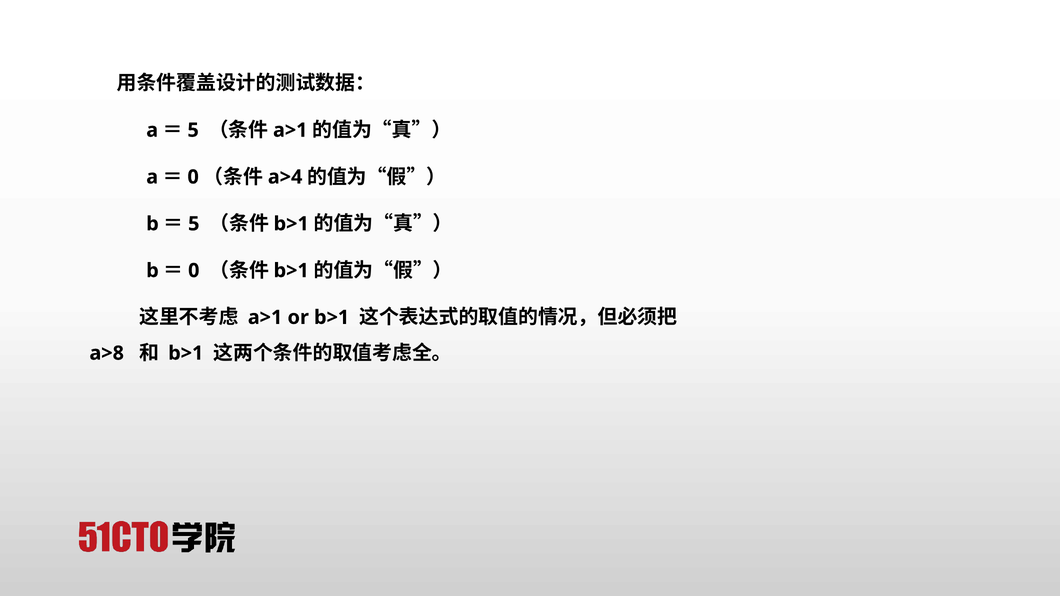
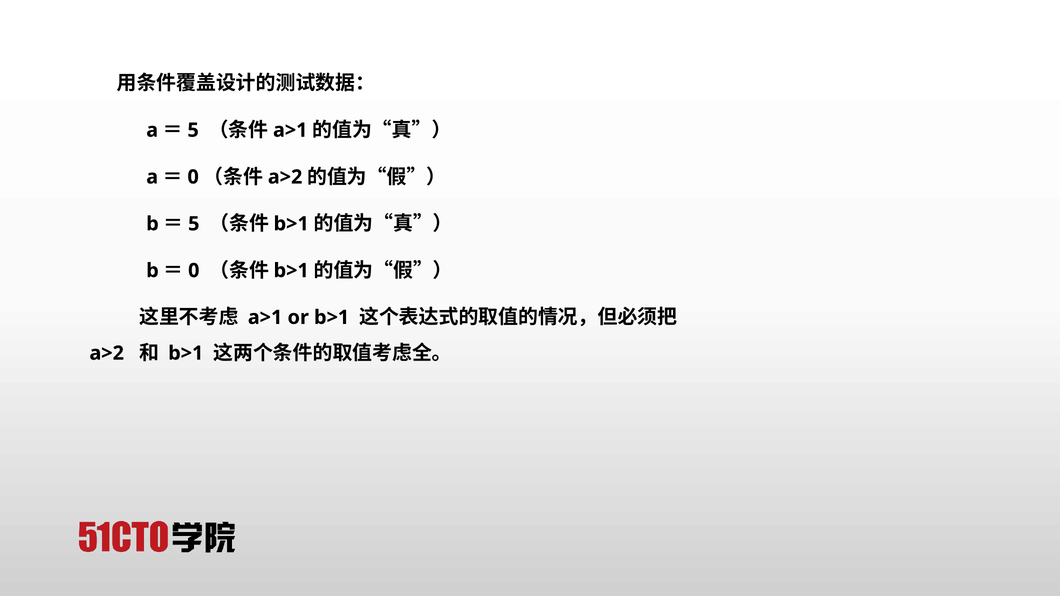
a>4 at (285, 177): a>4 -> a>2
a>8 at (107, 353): a>8 -> a>2
